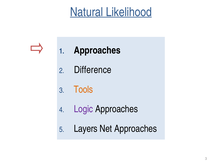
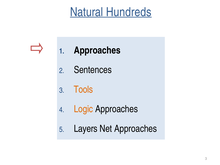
Likelihood: Likelihood -> Hundreds
Difference: Difference -> Sentences
Logic colour: purple -> orange
